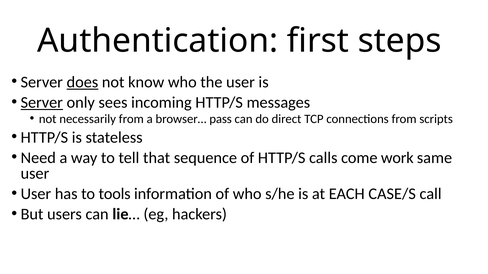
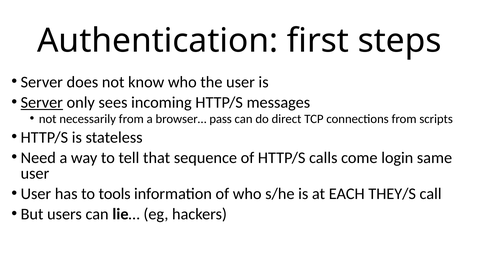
does underline: present -> none
work: work -> login
CASE/S: CASE/S -> THEY/S
